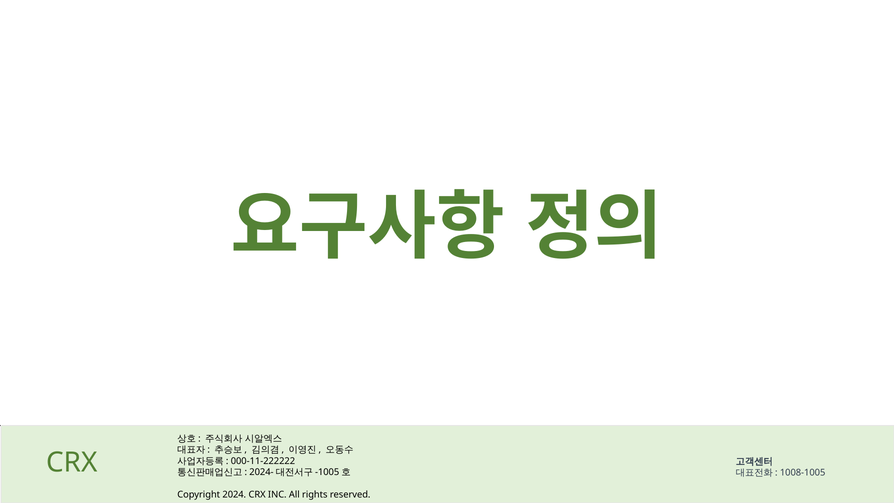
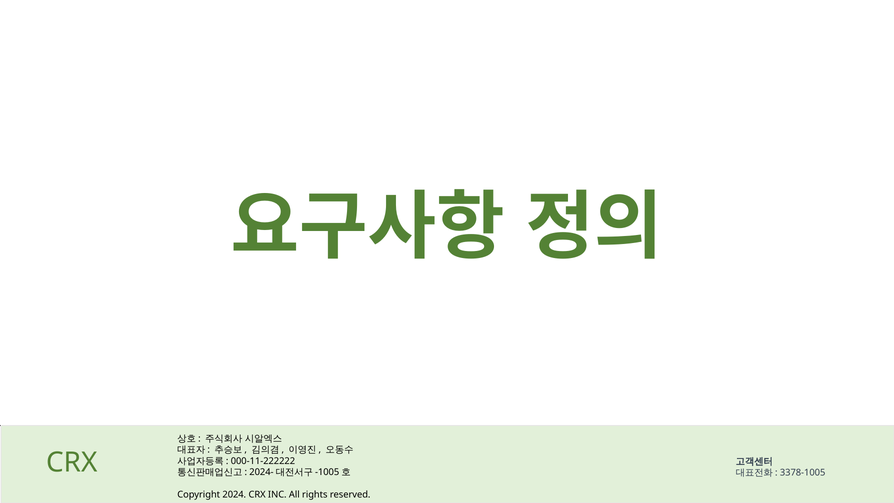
1008-1005: 1008-1005 -> 3378-1005
